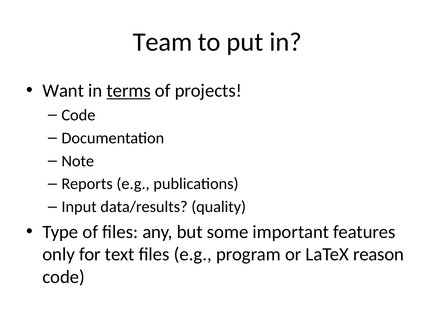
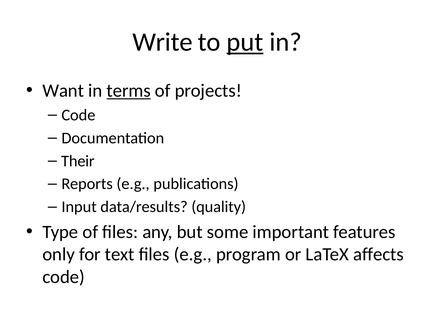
Team: Team -> Write
put underline: none -> present
Note: Note -> Their
reason: reason -> affects
